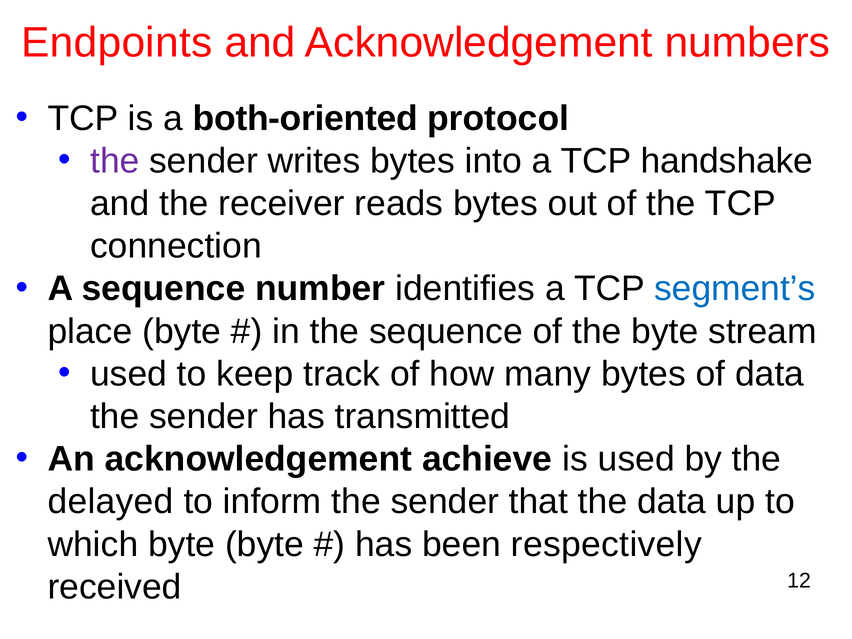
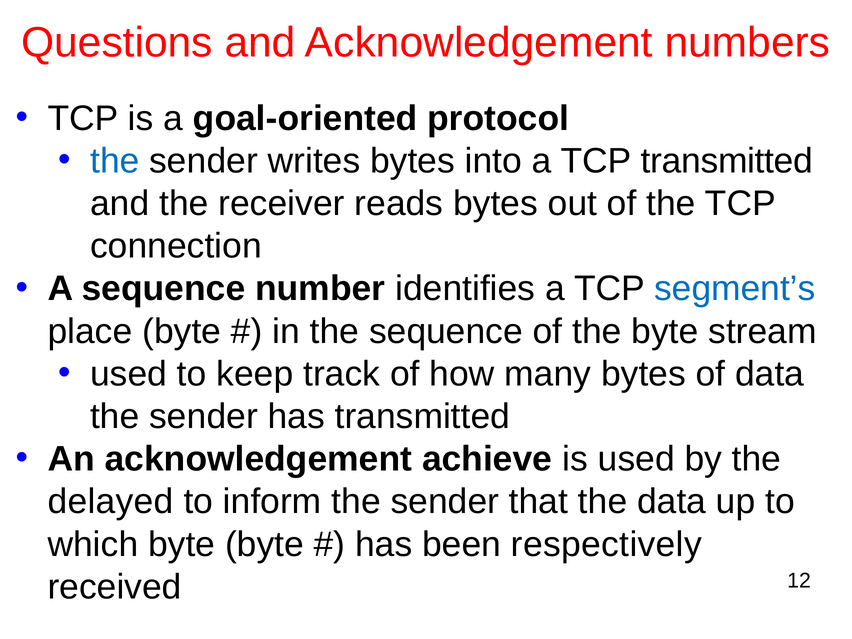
Endpoints: Endpoints -> Questions
both-oriented: both-oriented -> goal-oriented
the at (115, 161) colour: purple -> blue
TCP handshake: handshake -> transmitted
